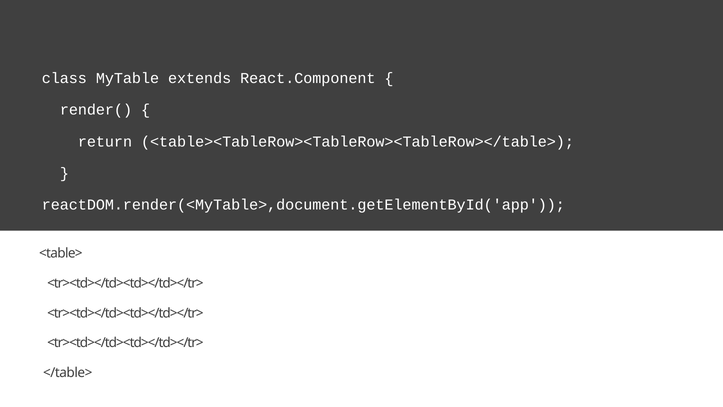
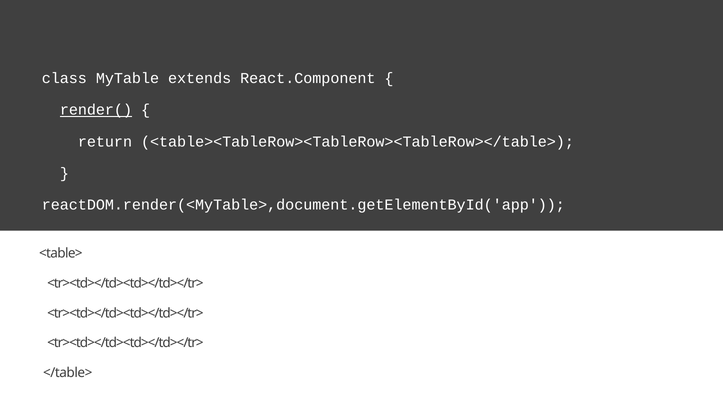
render( underline: none -> present
